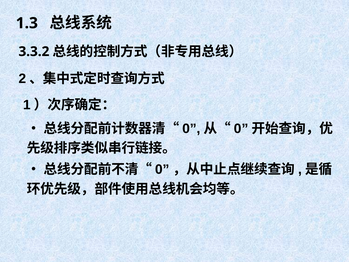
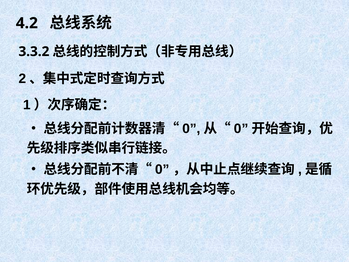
1.3: 1.3 -> 4.2
